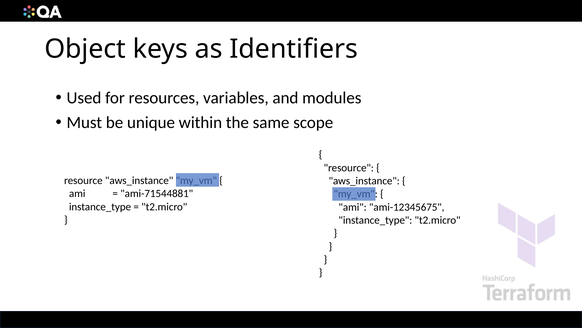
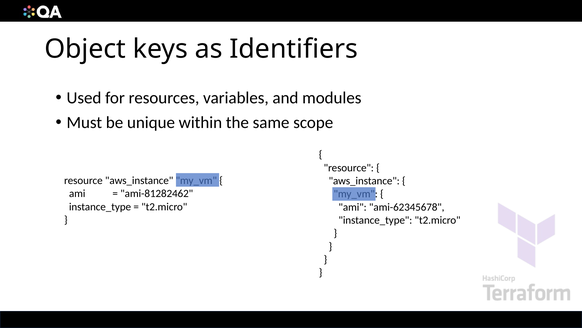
ami-71544881: ami-71544881 -> ami-81282462
ami-12345675: ami-12345675 -> ami-62345678
